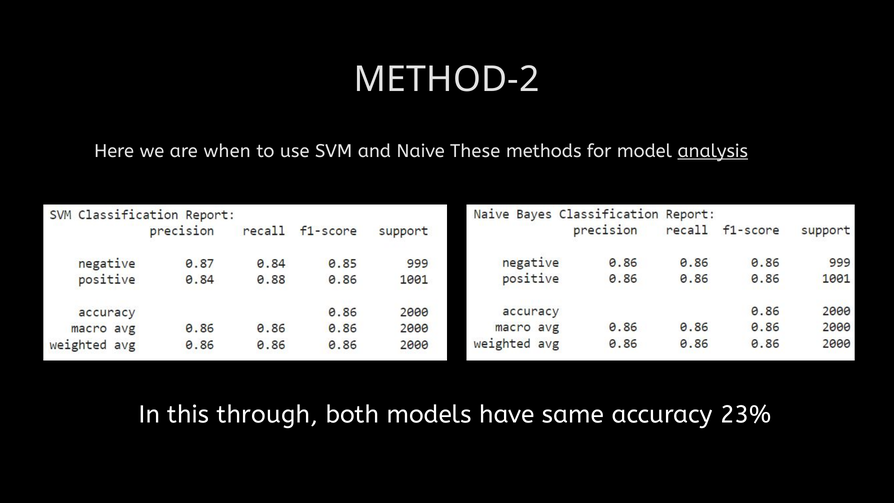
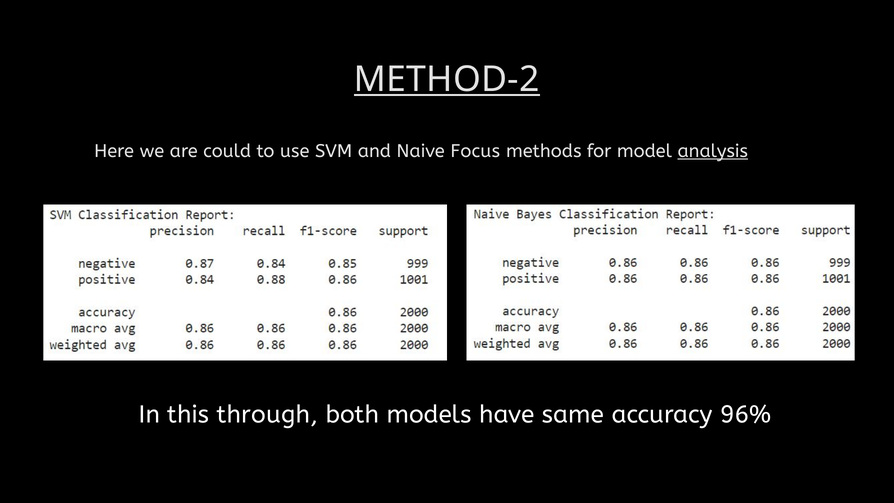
METHOD-2 underline: none -> present
when: when -> could
These: These -> Focus
23%: 23% -> 96%
